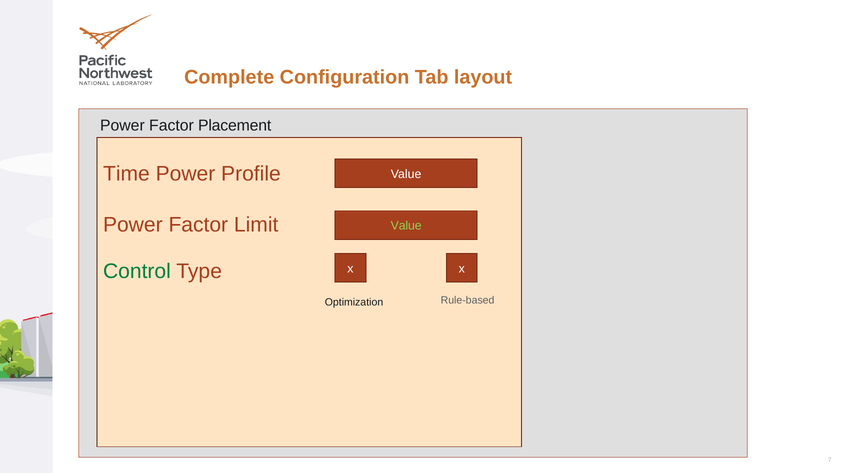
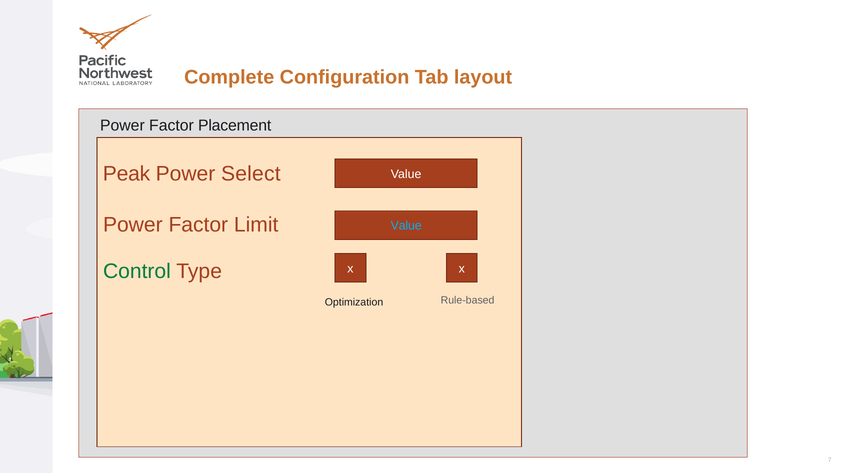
Time: Time -> Peak
Profile: Profile -> Select
Value at (406, 226) colour: light green -> light blue
